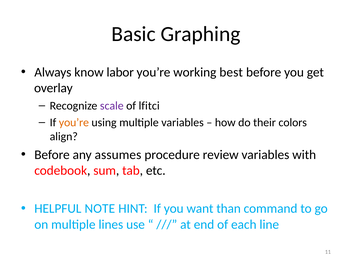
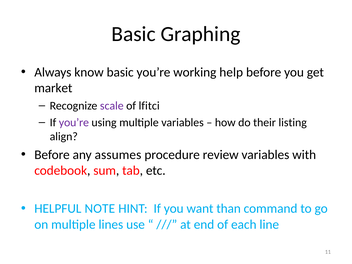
know labor: labor -> basic
best: best -> help
overlay: overlay -> market
you’re at (74, 122) colour: orange -> purple
colors: colors -> listing
